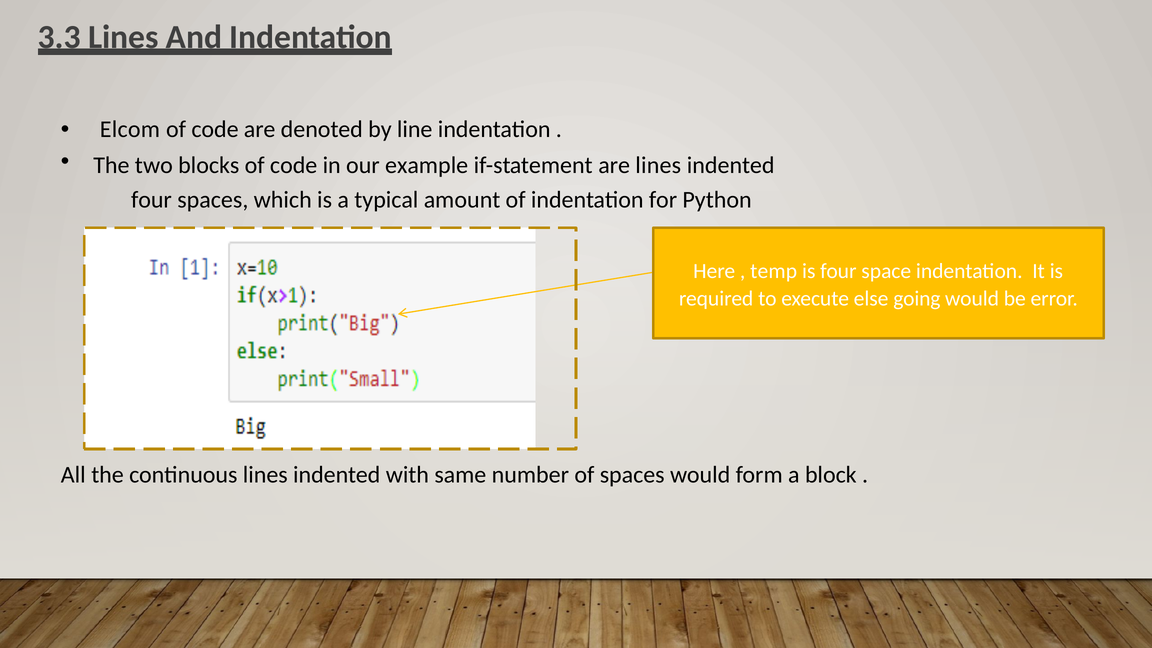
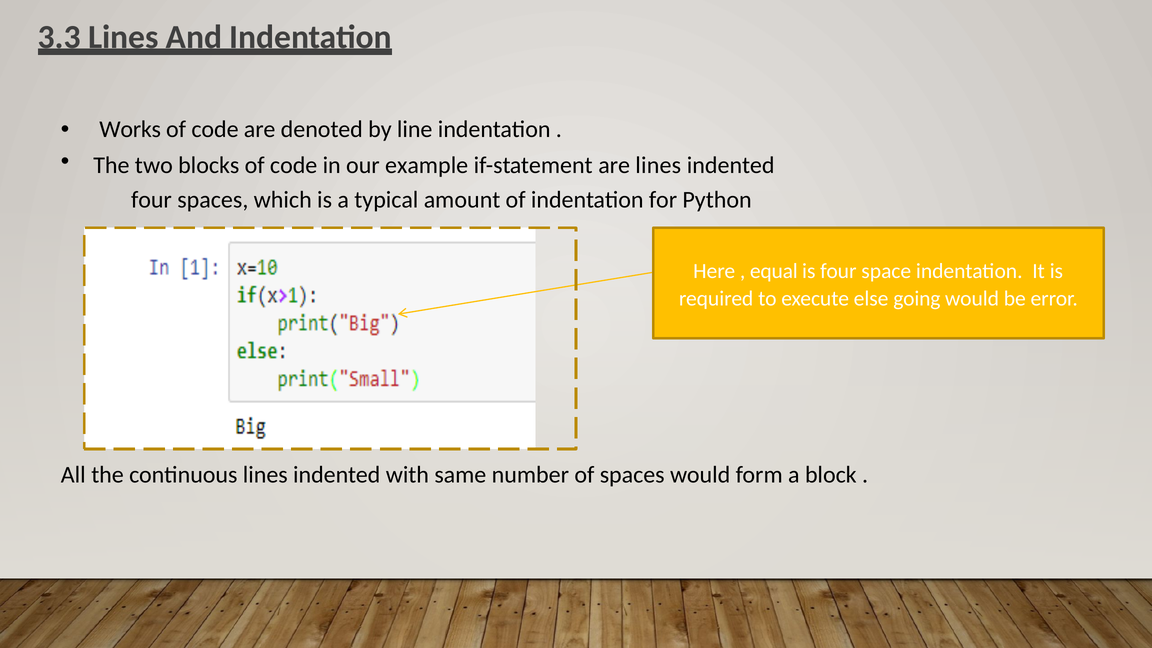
Elcom: Elcom -> Works
temp: temp -> equal
